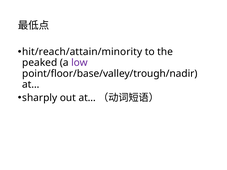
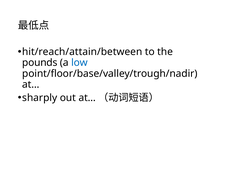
hit/reach/attain/minority: hit/reach/attain/minority -> hit/reach/attain/between
peaked: peaked -> pounds
low colour: purple -> blue
